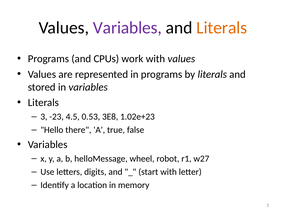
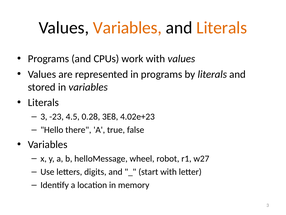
Variables at (127, 28) colour: purple -> orange
0.53: 0.53 -> 0.28
1.02e+23: 1.02e+23 -> 4.02e+23
